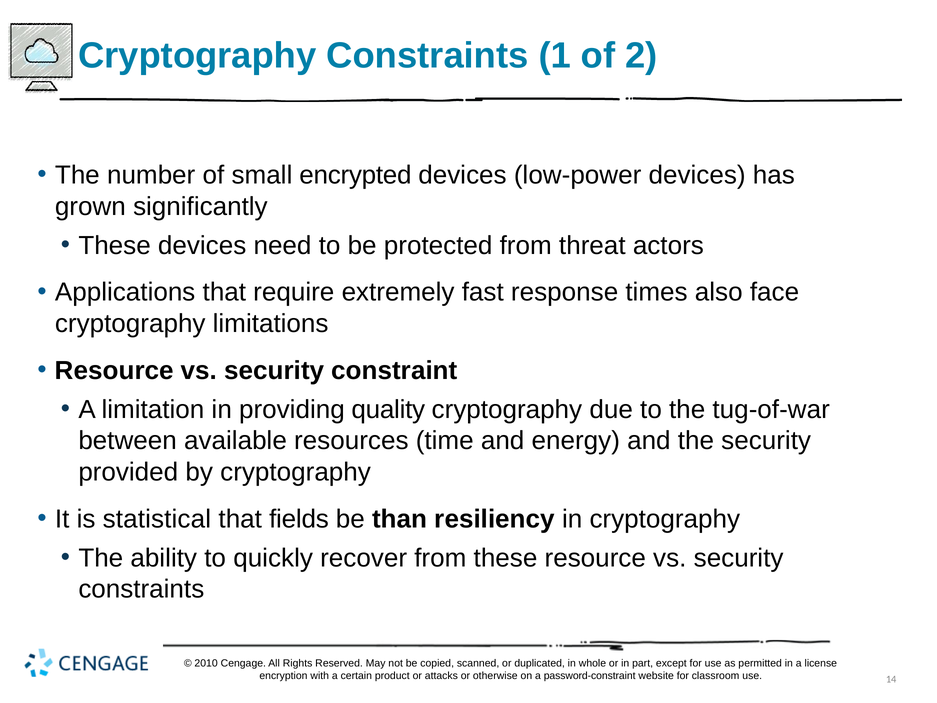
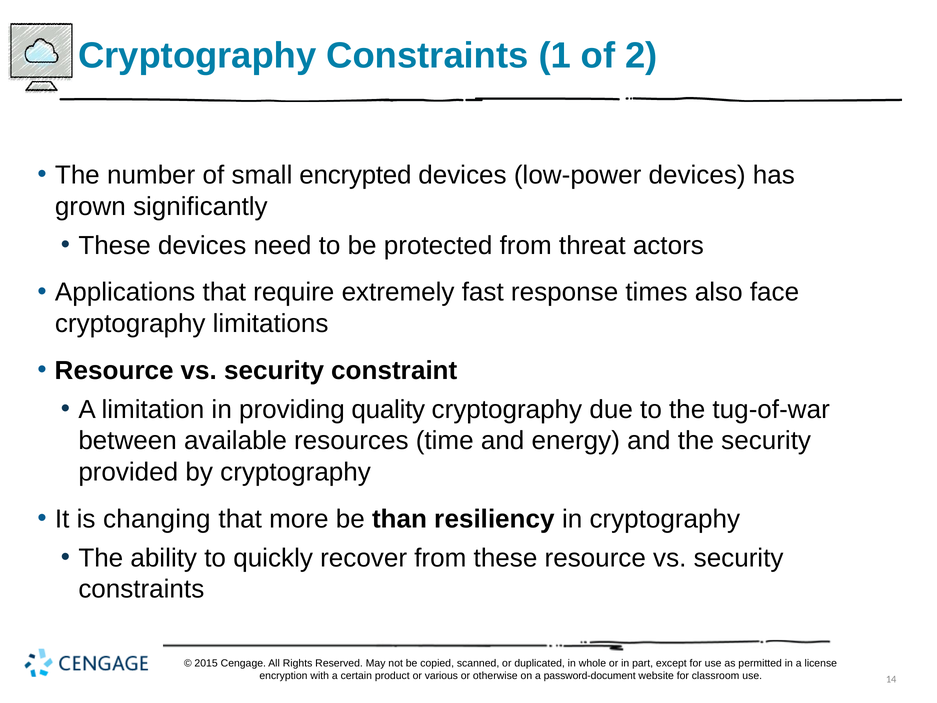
statistical: statistical -> changing
fields: fields -> more
2010: 2010 -> 2015
attacks: attacks -> various
password-constraint: password-constraint -> password-document
